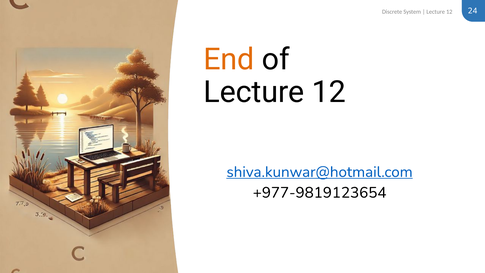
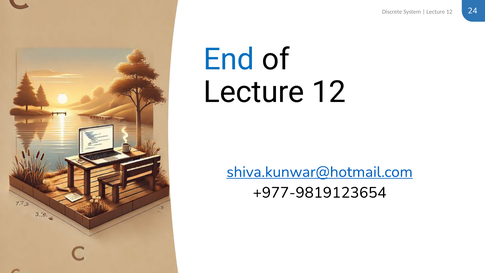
End colour: orange -> blue
